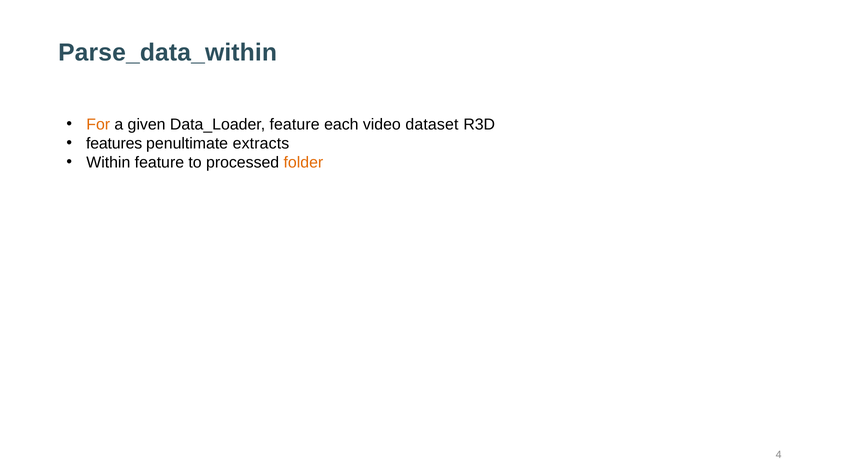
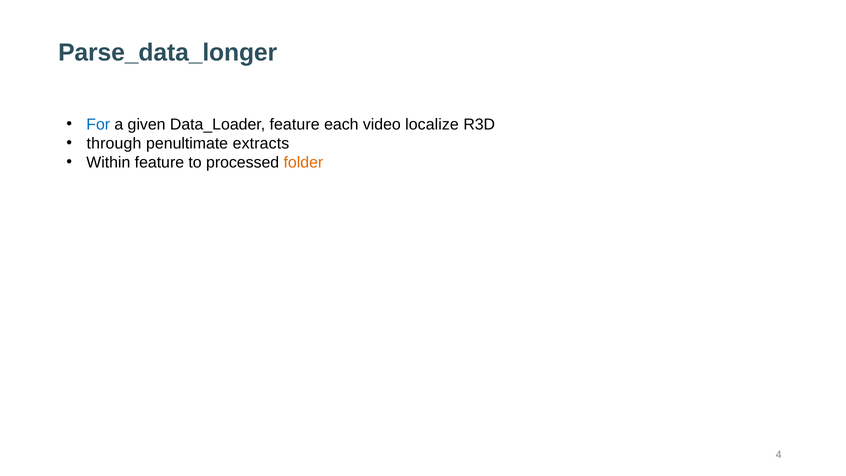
Parse_data_within: Parse_data_within -> Parse_data_longer
For colour: orange -> blue
dataset: dataset -> localize
features: features -> through
